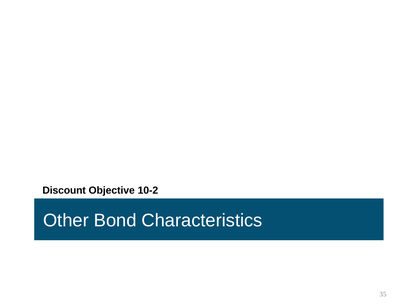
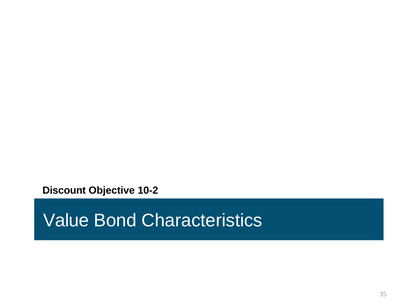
Other: Other -> Value
